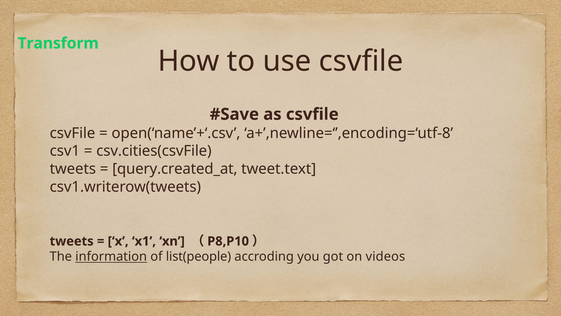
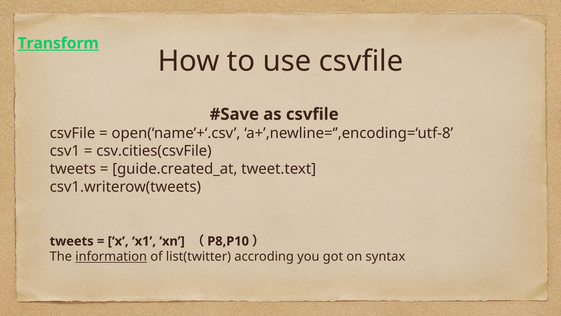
Transform underline: none -> present
query.created_at: query.created_at -> guide.created_at
list(people: list(people -> list(twitter
videos: videos -> syntax
